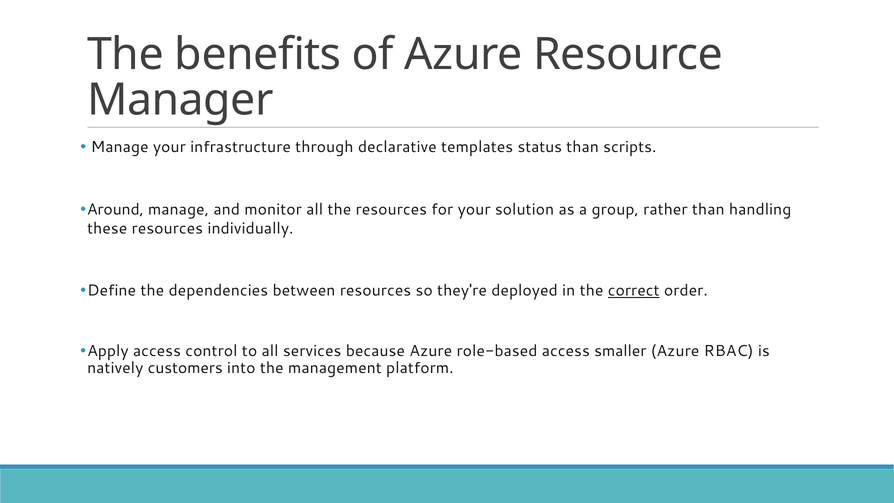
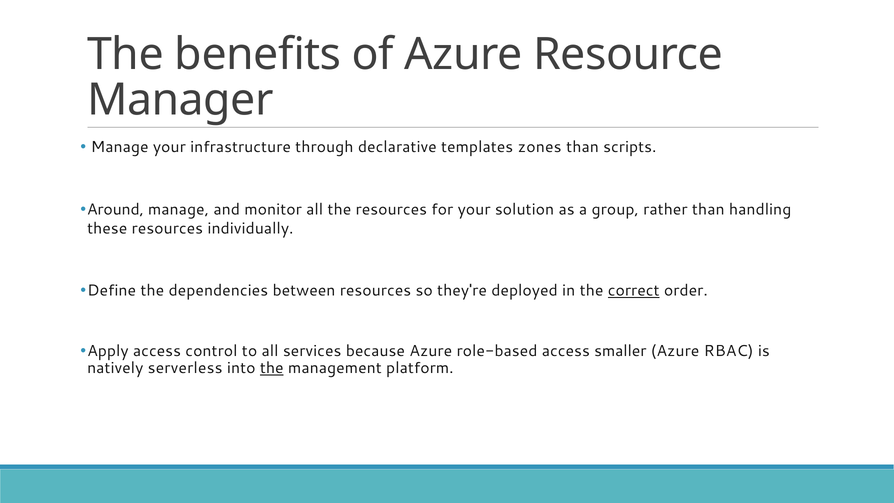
status: status -> zones
customers: customers -> serverless
the at (272, 368) underline: none -> present
